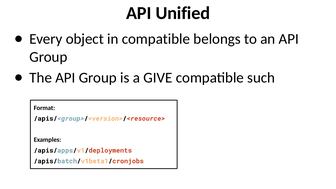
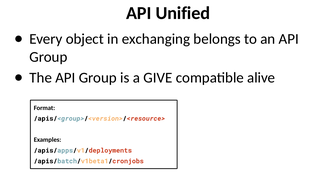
in compatible: compatible -> exchanging
such: such -> alive
